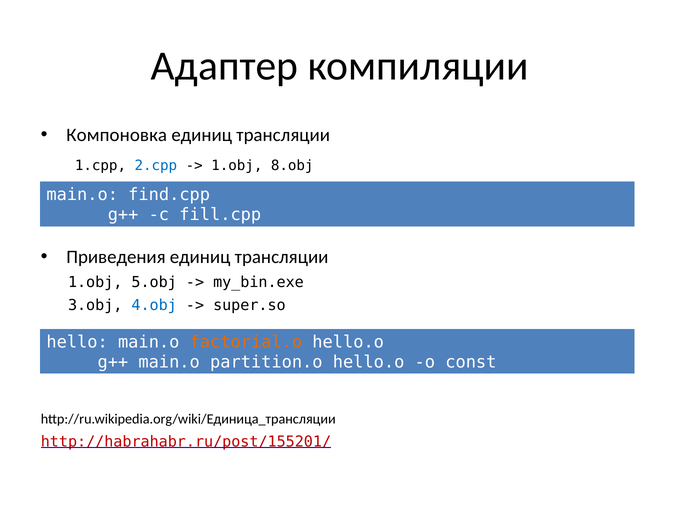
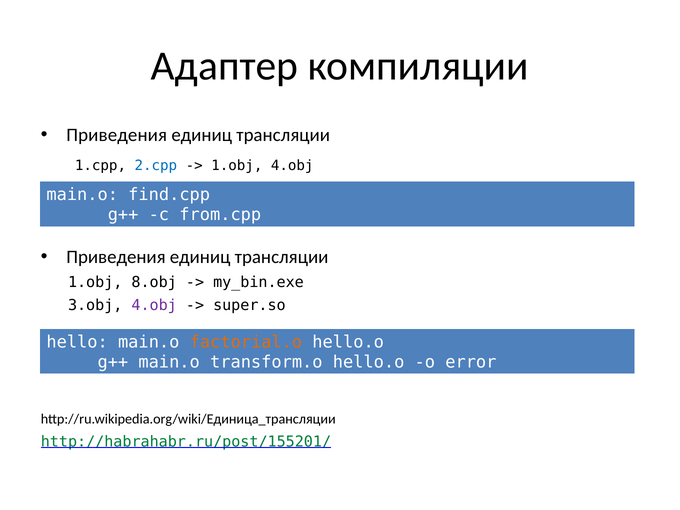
Компоновка at (117, 135): Компоновка -> Приведения
1.obj 8.obj: 8.obj -> 4.obj
fill.cpp: fill.cpp -> from.cpp
5.obj: 5.obj -> 8.obj
4.obj at (154, 305) colour: blue -> purple
partition.o: partition.o -> transform.o
const: const -> error
http://habrahabr.ru/post/155201/ colour: red -> green
